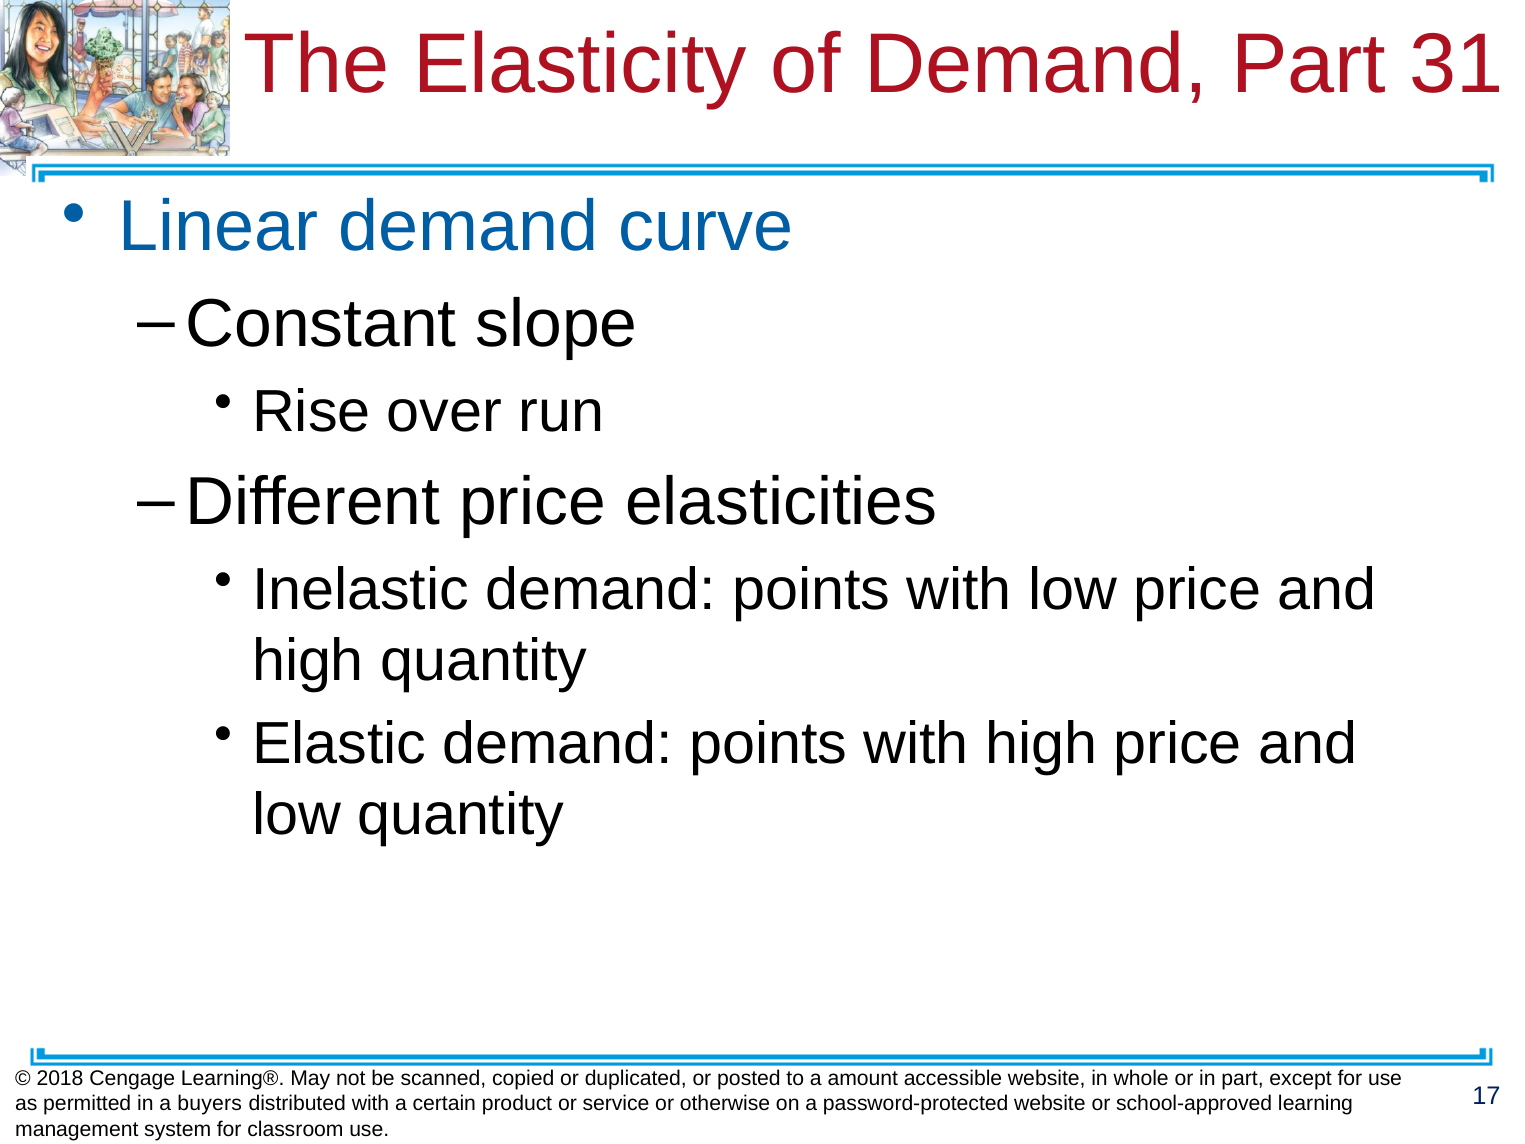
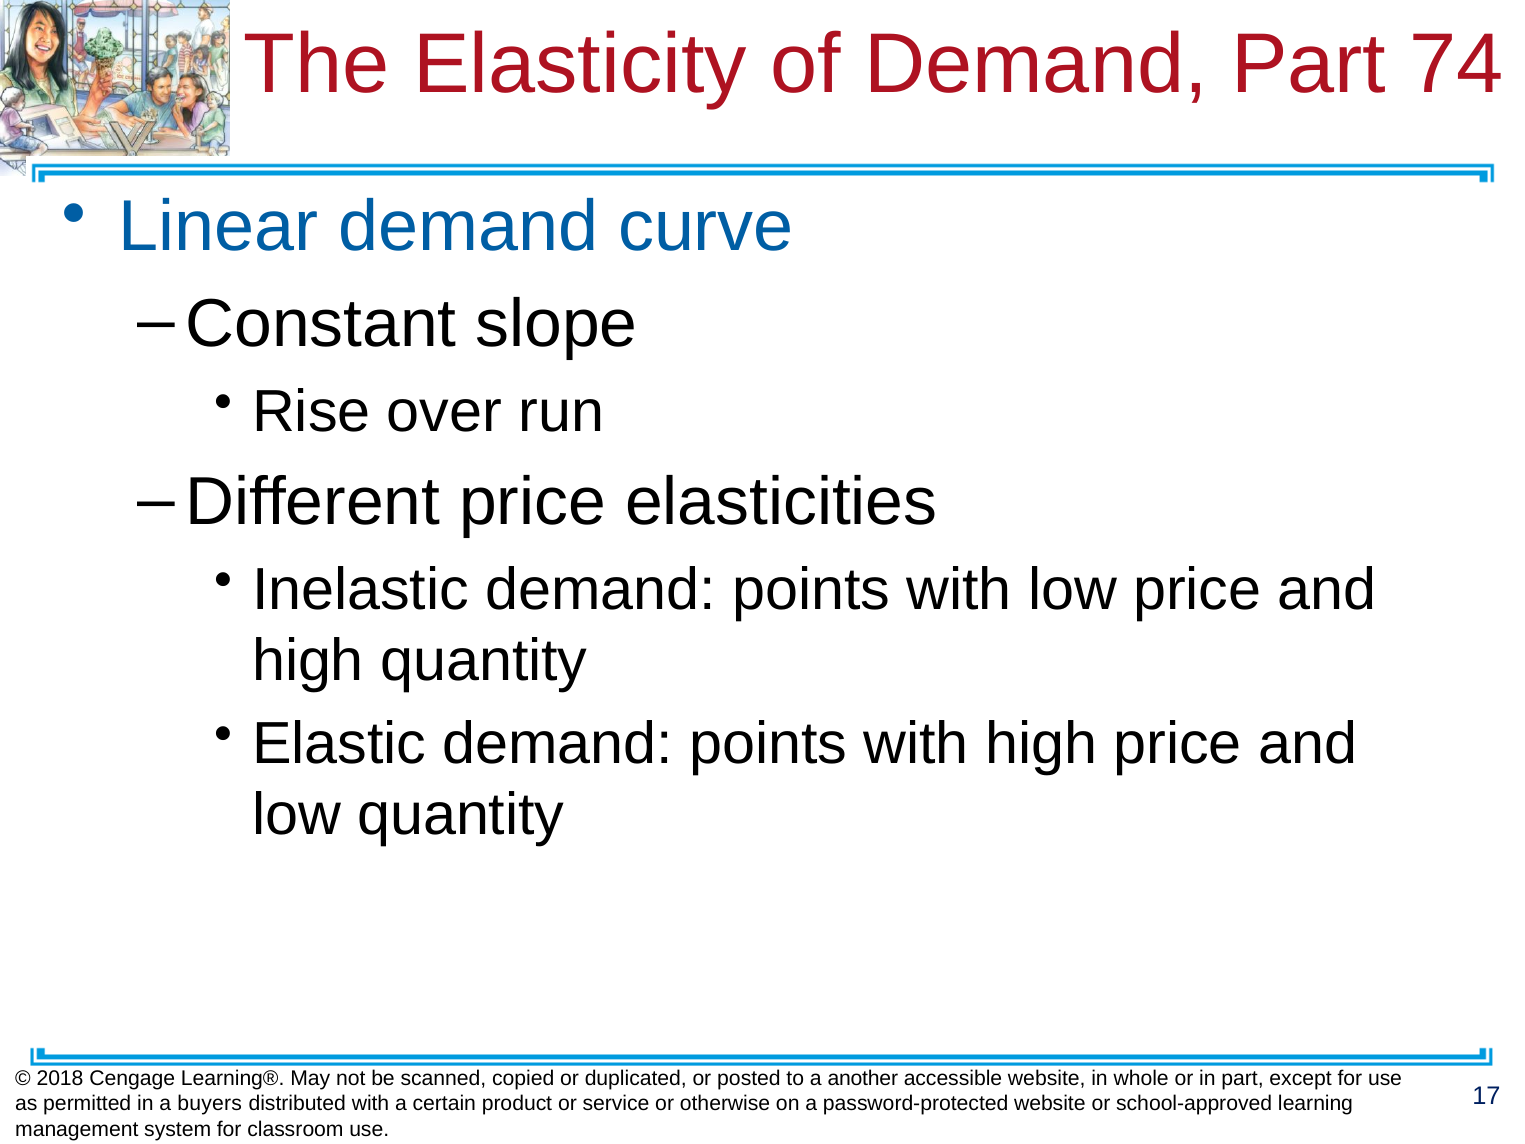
31: 31 -> 74
amount: amount -> another
